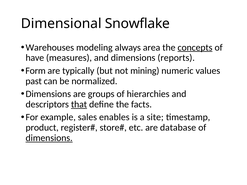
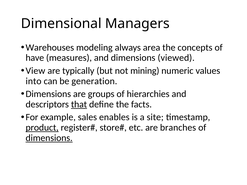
Snowflake: Snowflake -> Managers
concepts underline: present -> none
reports: reports -> viewed
Form: Form -> View
past: past -> into
normalized: normalized -> generation
product underline: none -> present
database: database -> branches
